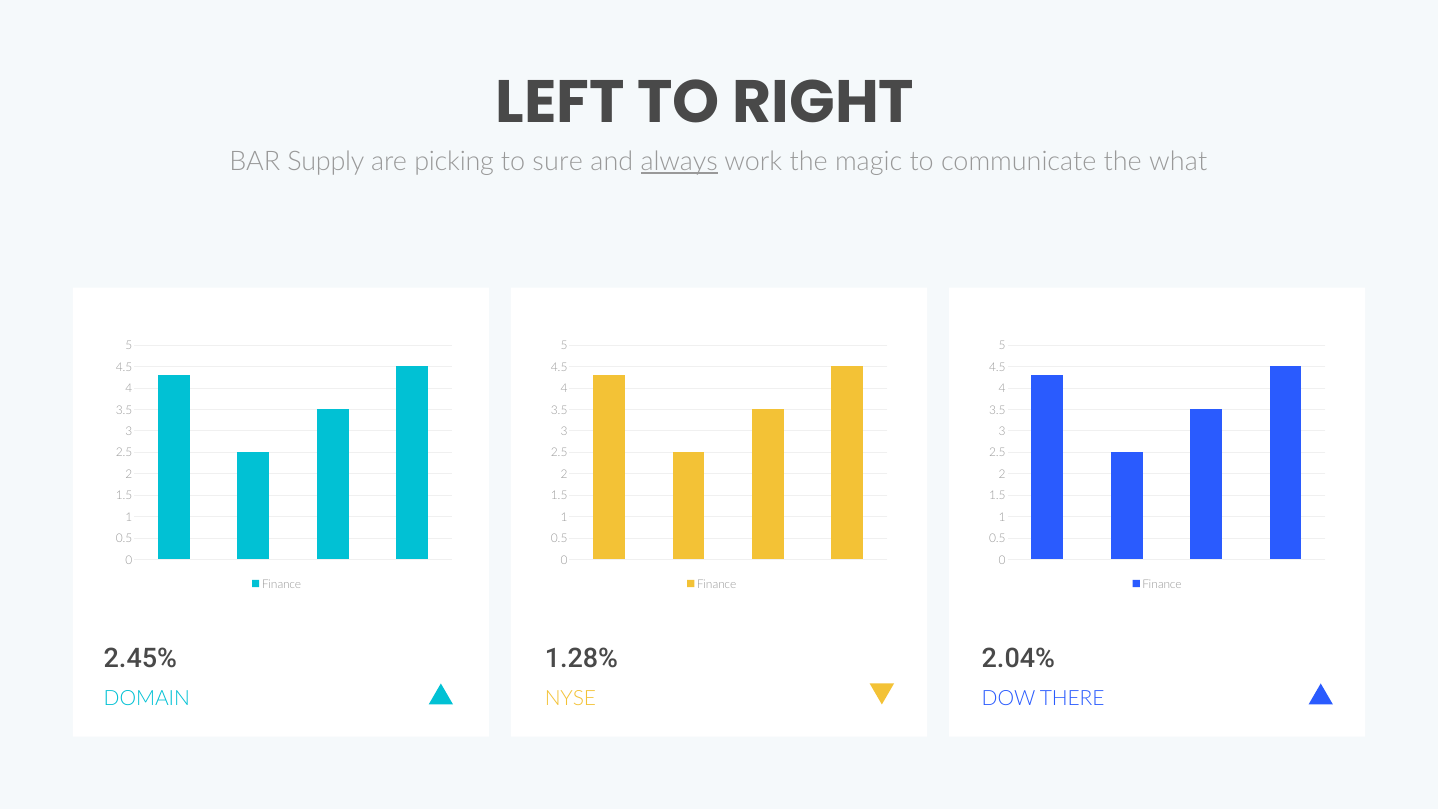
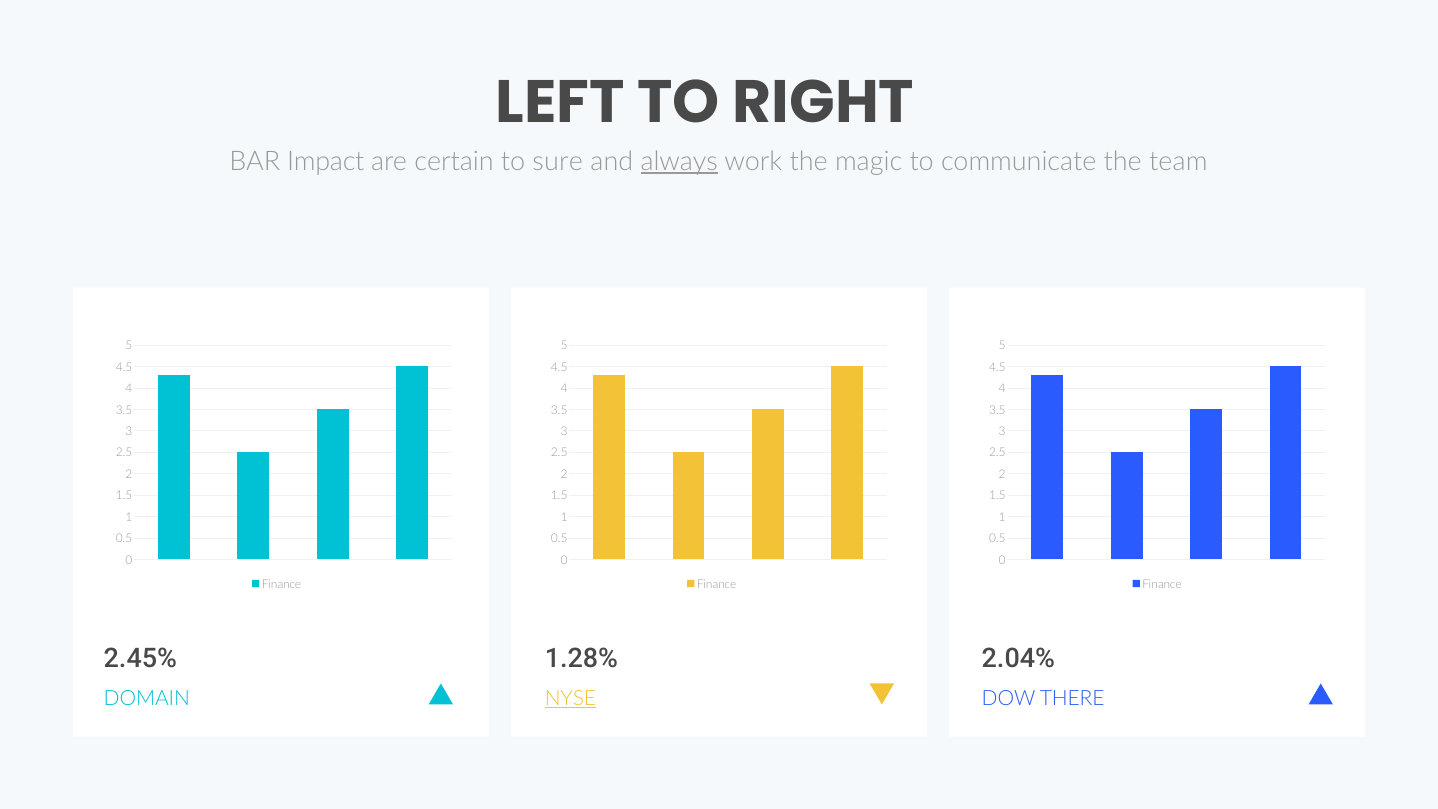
Supply: Supply -> Impact
picking: picking -> certain
what: what -> team
NYSE underline: none -> present
